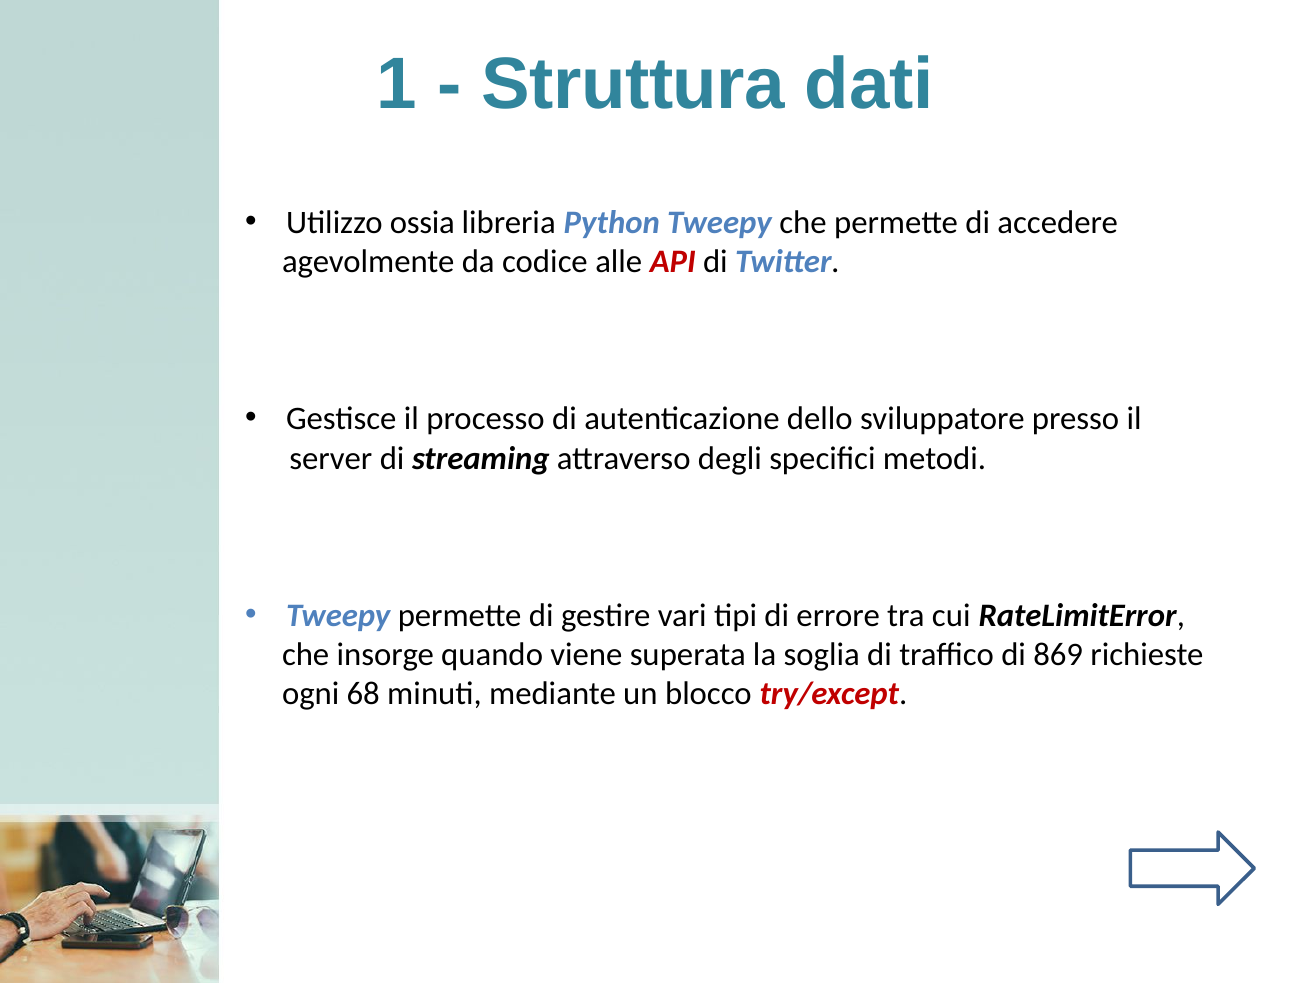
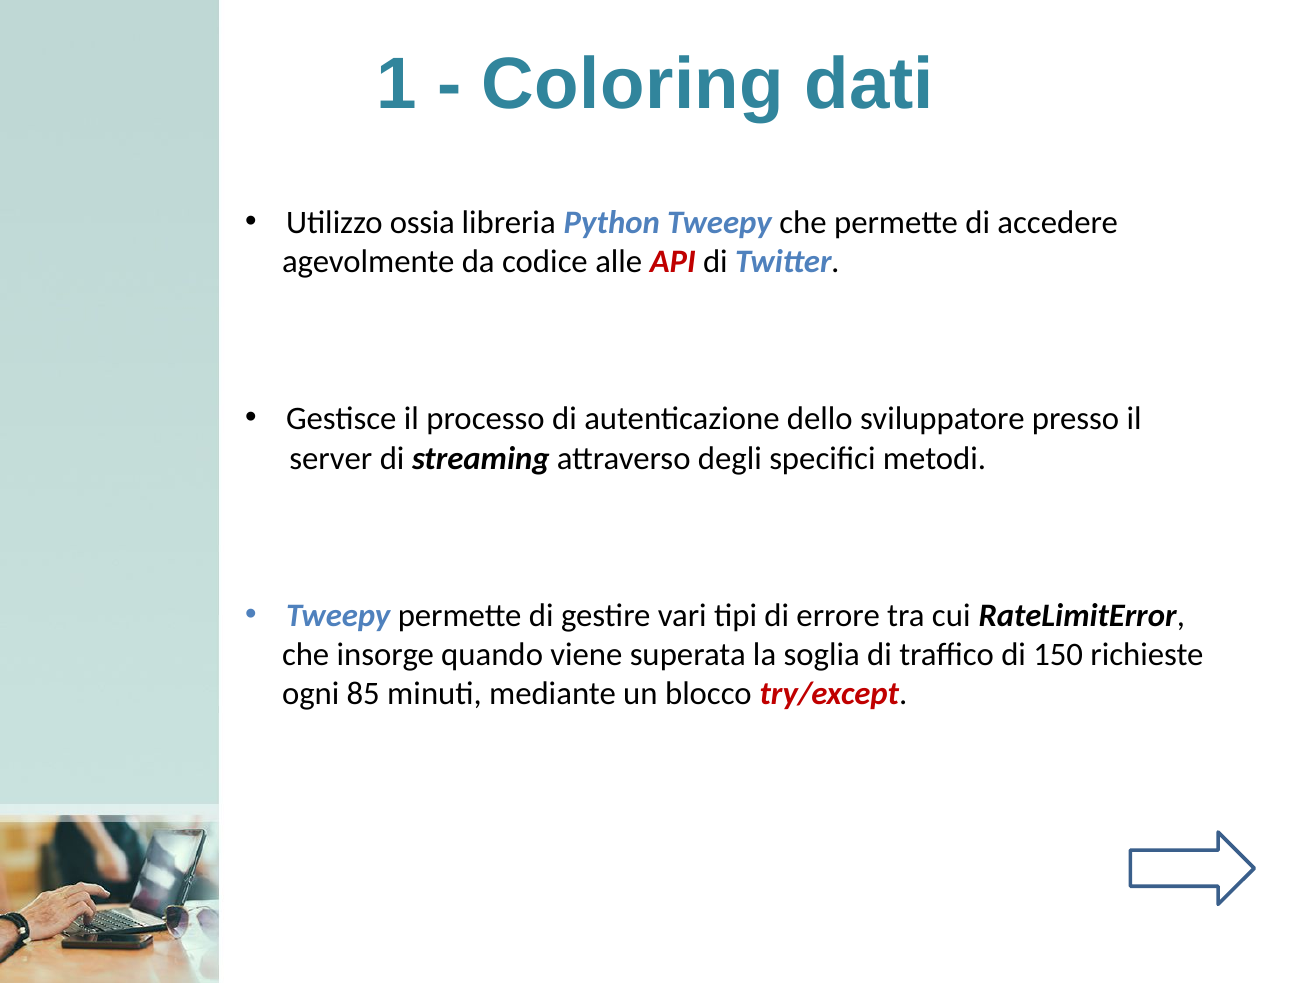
Struttura: Struttura -> Coloring
869: 869 -> 150
68: 68 -> 85
